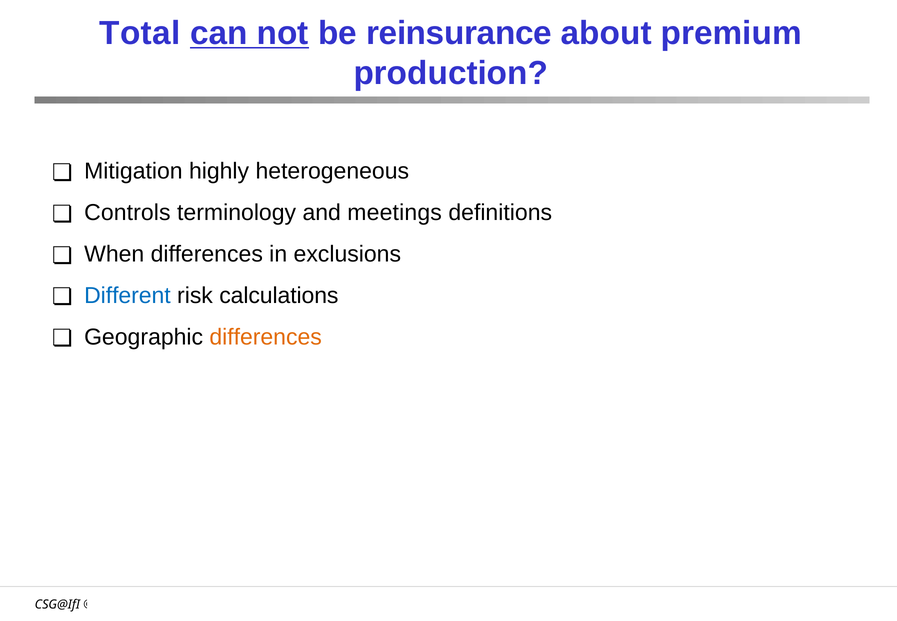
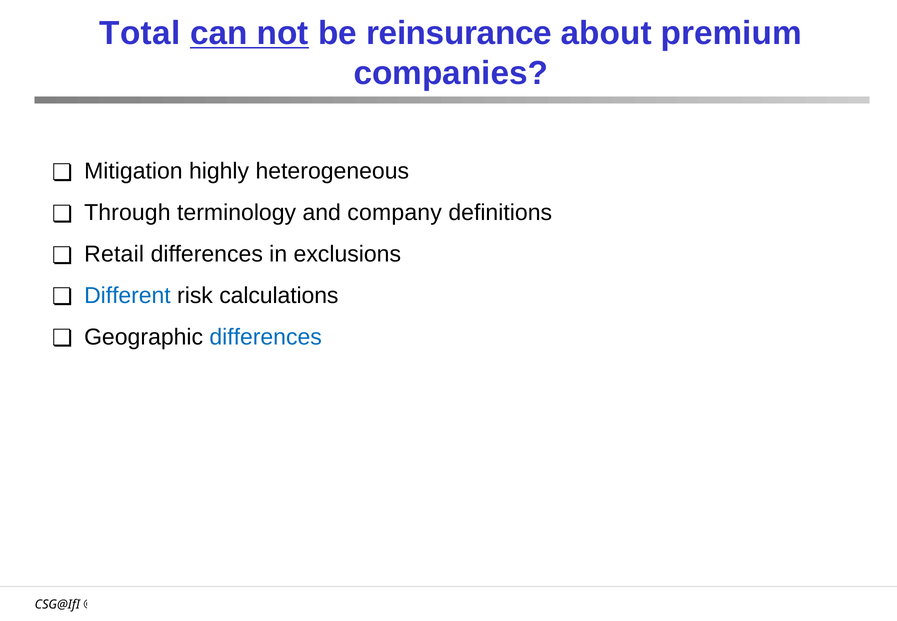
production: production -> companies
Controls: Controls -> Through
meetings: meetings -> company
When: When -> Retail
differences at (266, 337) colour: orange -> blue
